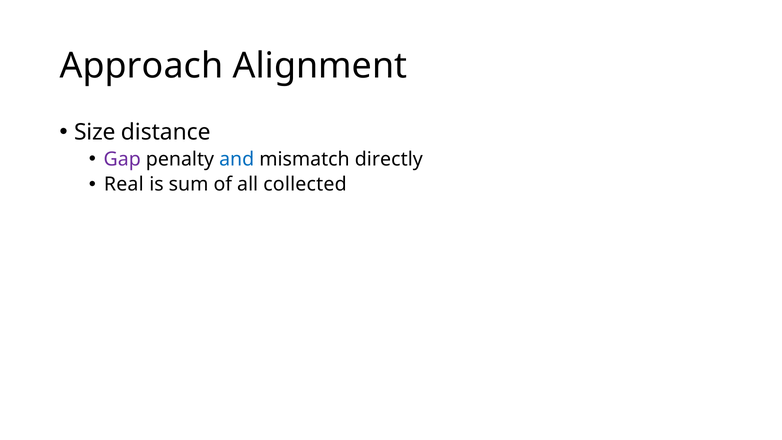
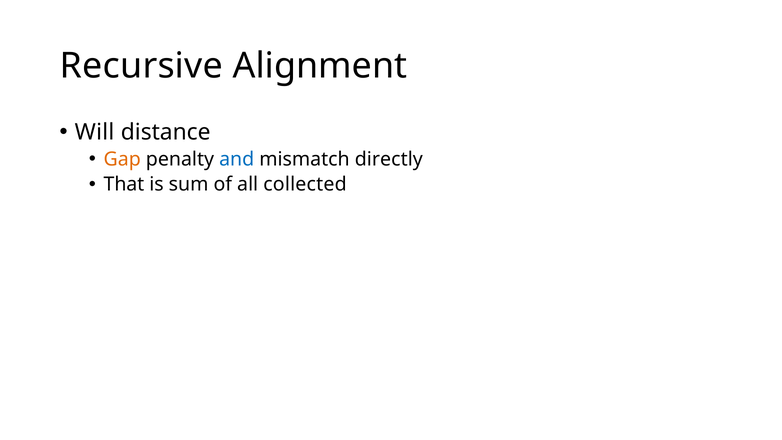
Approach: Approach -> Recursive
Size: Size -> Will
Gap colour: purple -> orange
Real: Real -> That
